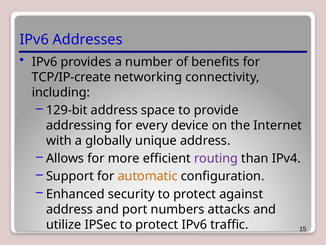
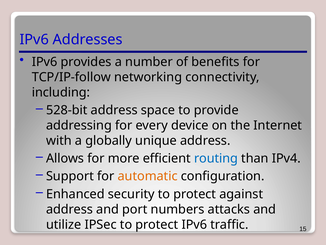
TCP/IP-create: TCP/IP-create -> TCP/IP-follow
129-bit: 129-bit -> 528-bit
routing colour: purple -> blue
